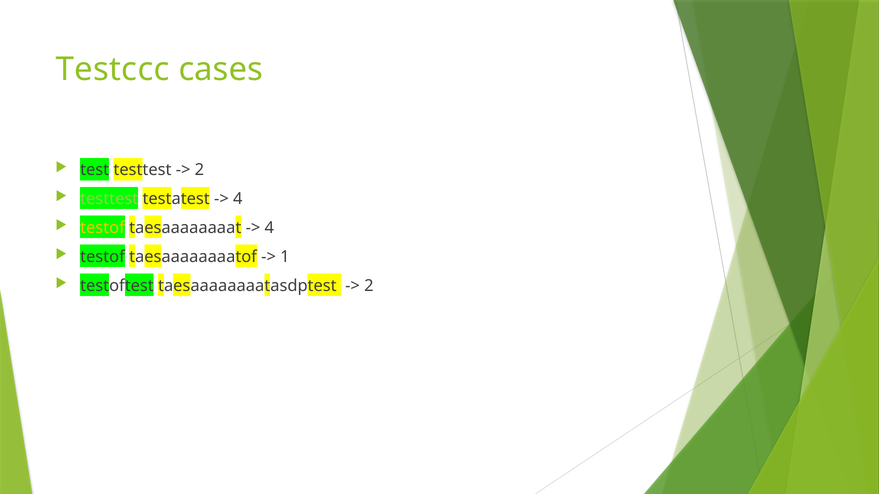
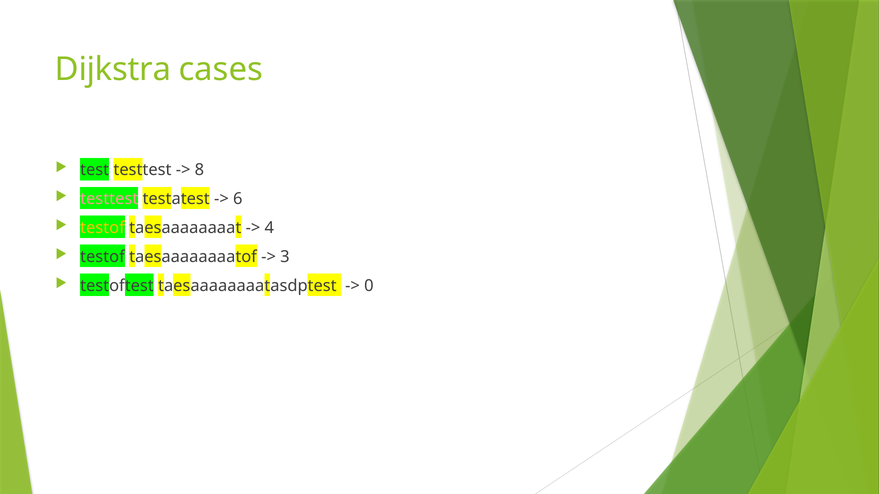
Testccc: Testccc -> Dijkstra
2 at (199, 170): 2 -> 8
testtest at (109, 199) colour: light green -> pink
4 at (238, 199): 4 -> 6
1: 1 -> 3
2 at (369, 286): 2 -> 0
